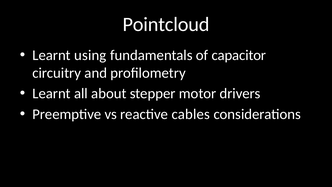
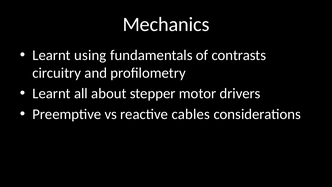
Pointcloud: Pointcloud -> Mechanics
capacitor: capacitor -> contrasts
